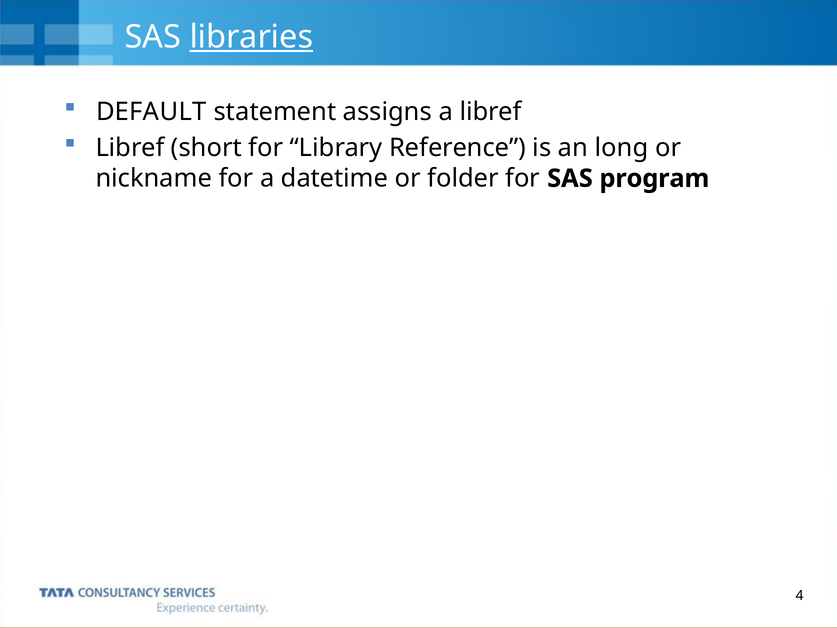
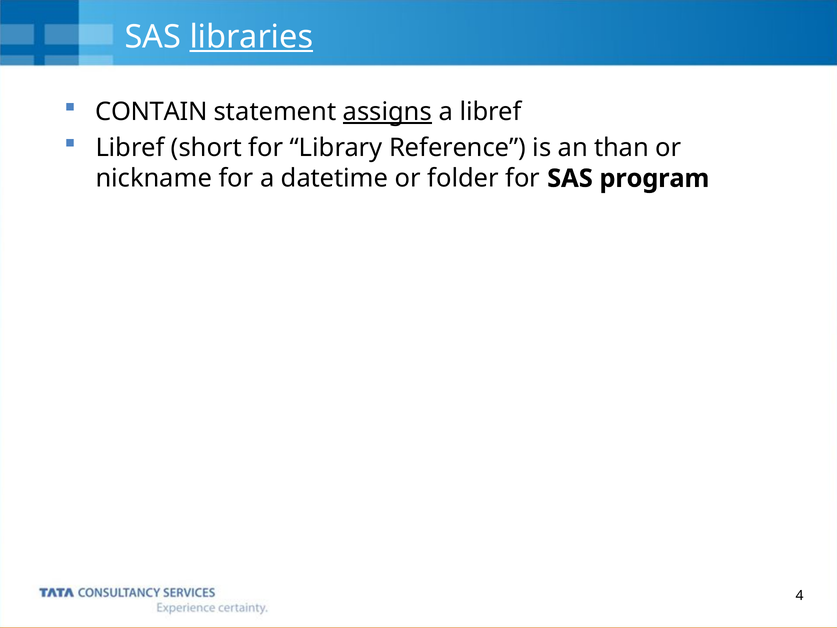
DEFAULT: DEFAULT -> CONTAIN
assigns underline: none -> present
long: long -> than
